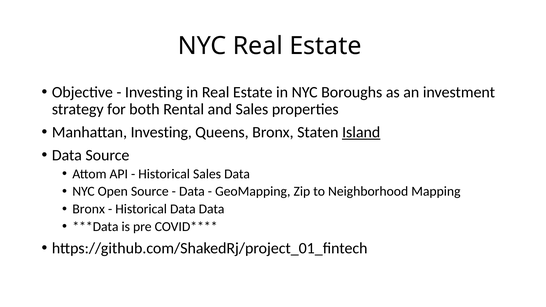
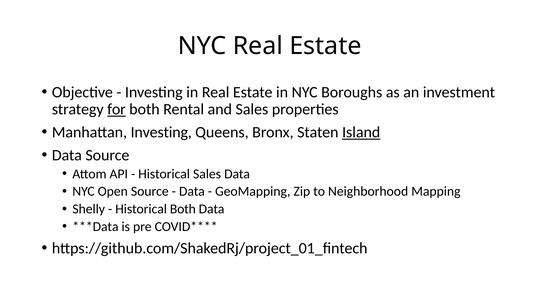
for underline: none -> present
Bronx at (89, 209): Bronx -> Shelly
Historical Data: Data -> Both
